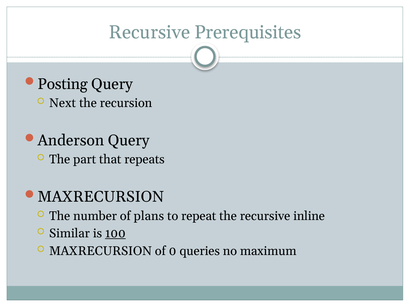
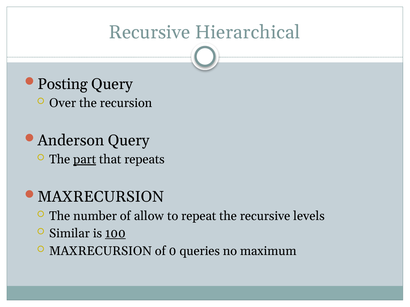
Prerequisites: Prerequisites -> Hierarchical
Next: Next -> Over
part underline: none -> present
plans: plans -> allow
inline: inline -> levels
